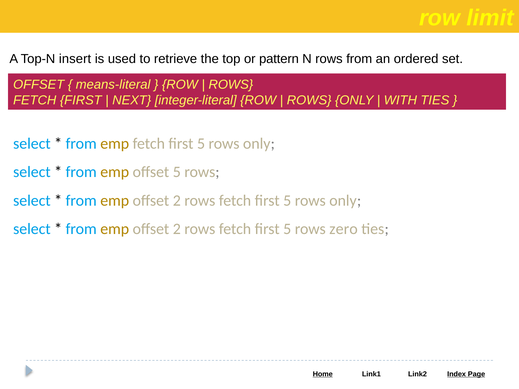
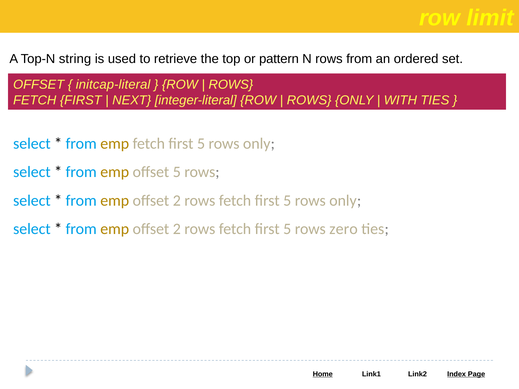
insert: insert -> string
means-literal: means-literal -> initcap-literal
